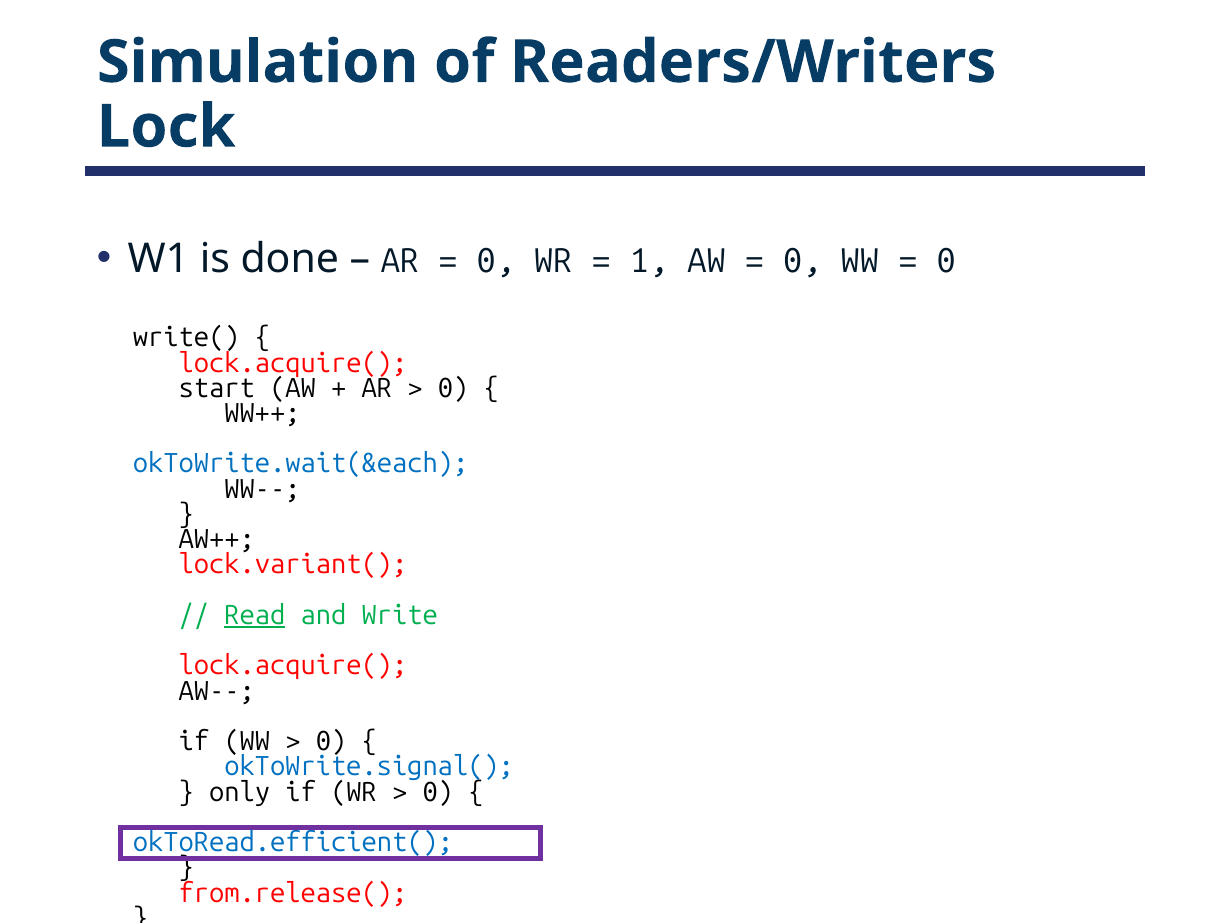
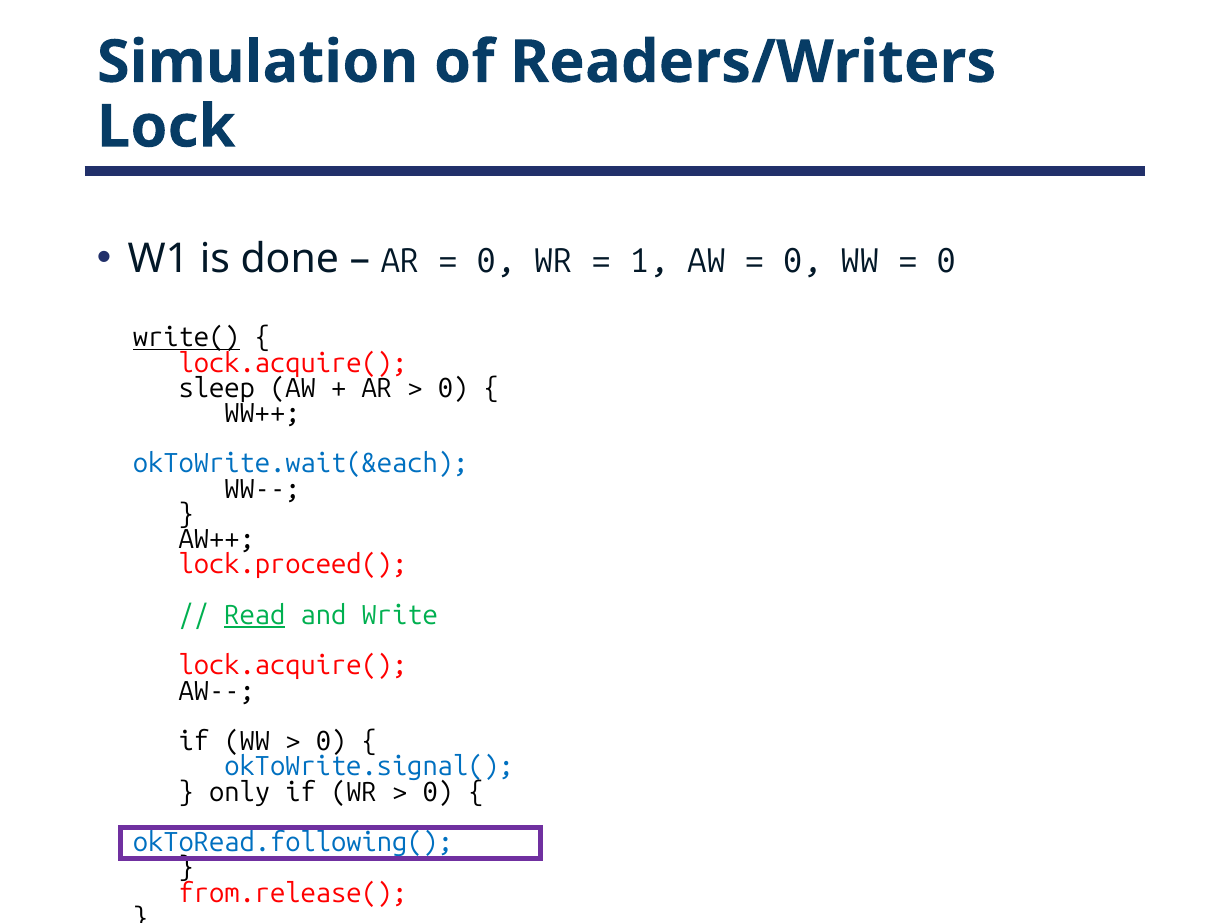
write( underline: none -> present
start: start -> sleep
lock.variant(: lock.variant( -> lock.proceed(
okToRead.efficient(: okToRead.efficient( -> okToRead.following(
